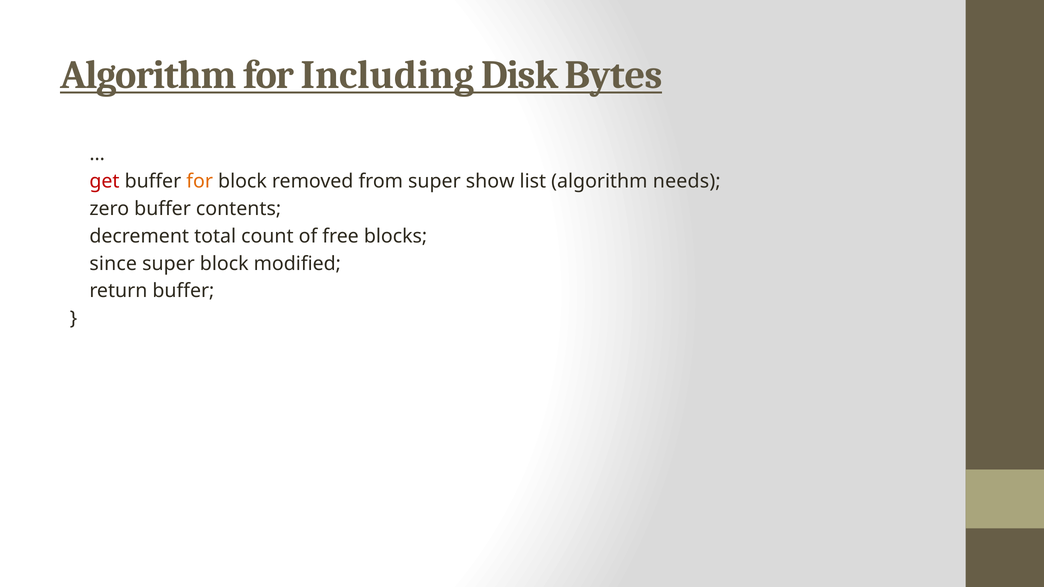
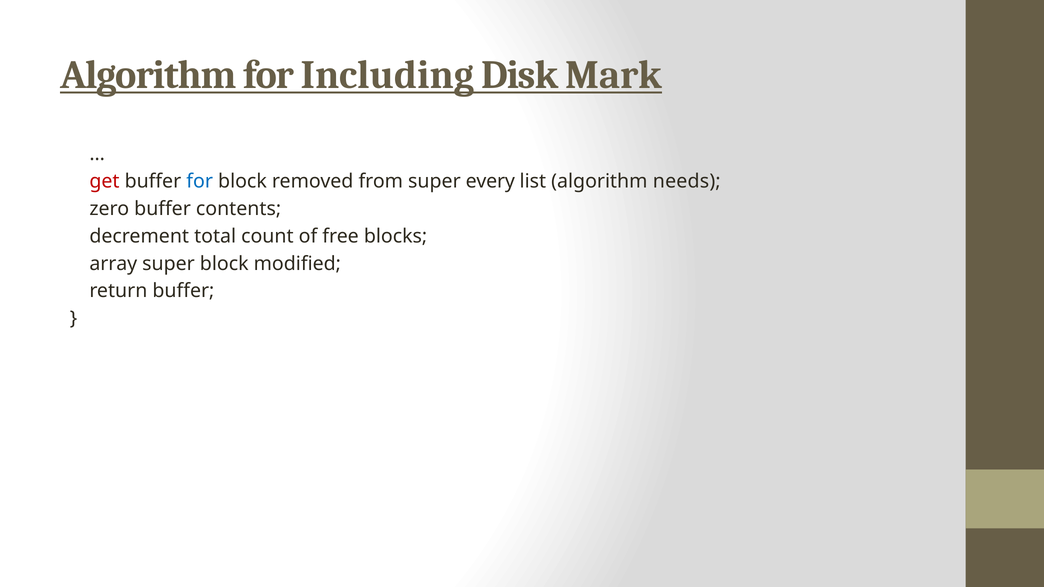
Bytes: Bytes -> Mark
for at (200, 181) colour: orange -> blue
show: show -> every
since: since -> array
